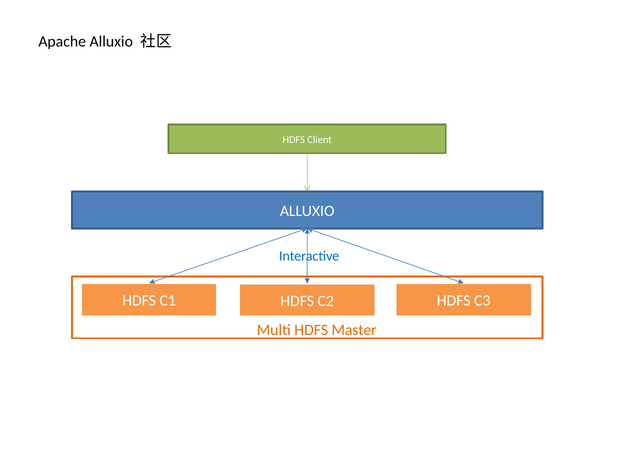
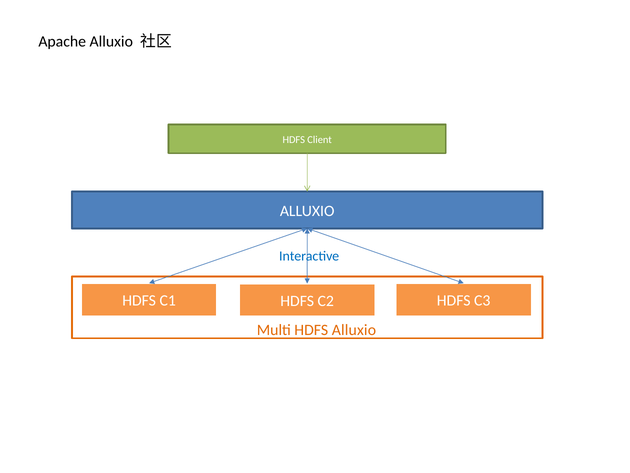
HDFS Master: Master -> Alluxio
